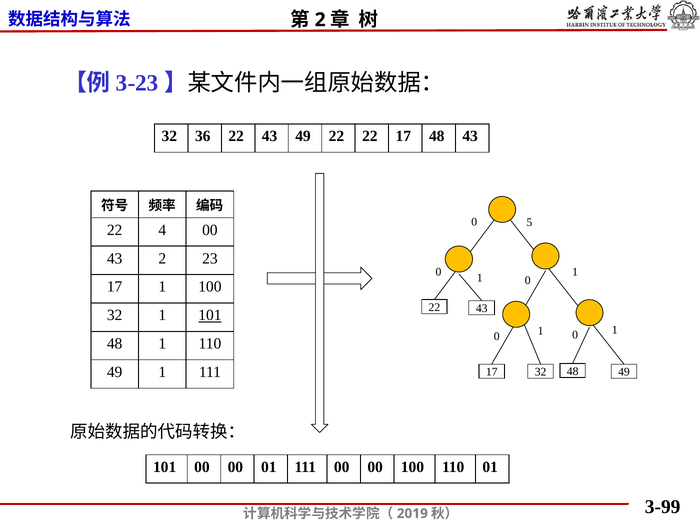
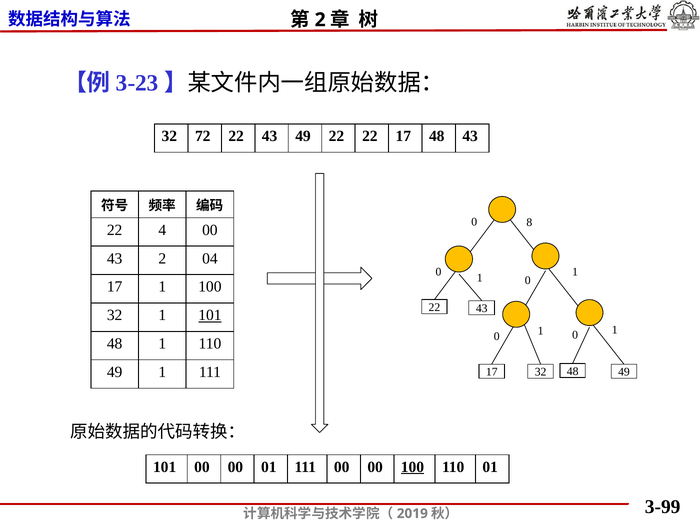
36: 36 -> 72
5: 5 -> 8
23: 23 -> 04
100 at (412, 467) underline: none -> present
